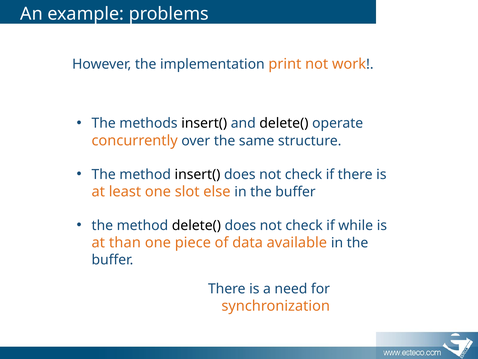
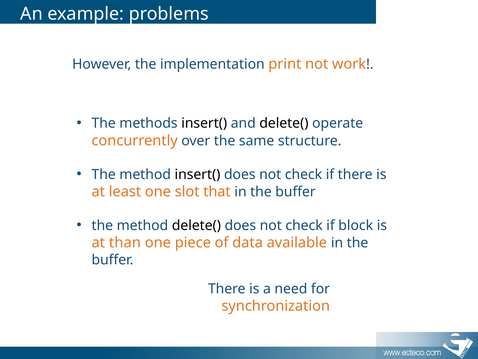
else: else -> that
while: while -> block
